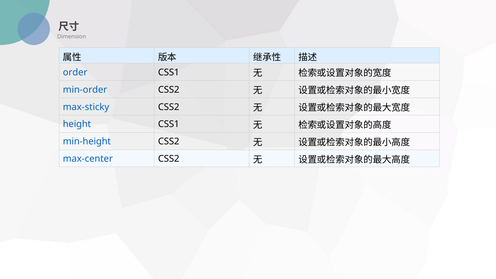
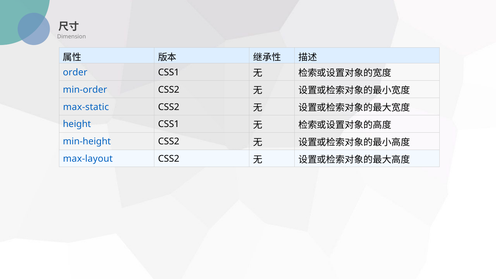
max-sticky: max-sticky -> max-static
max-center: max-center -> max-layout
